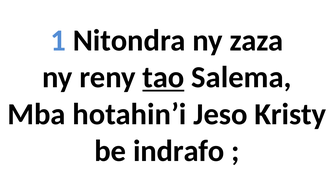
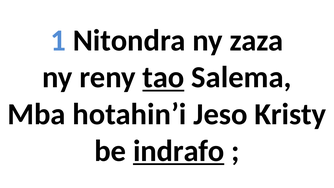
indrafo underline: none -> present
